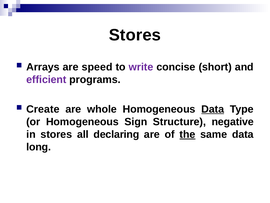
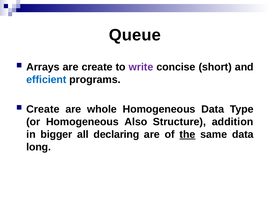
Stores at (135, 35): Stores -> Queue
are speed: speed -> create
efficient colour: purple -> blue
Data at (213, 109) underline: present -> none
Sign: Sign -> Also
negative: negative -> addition
in stores: stores -> bigger
